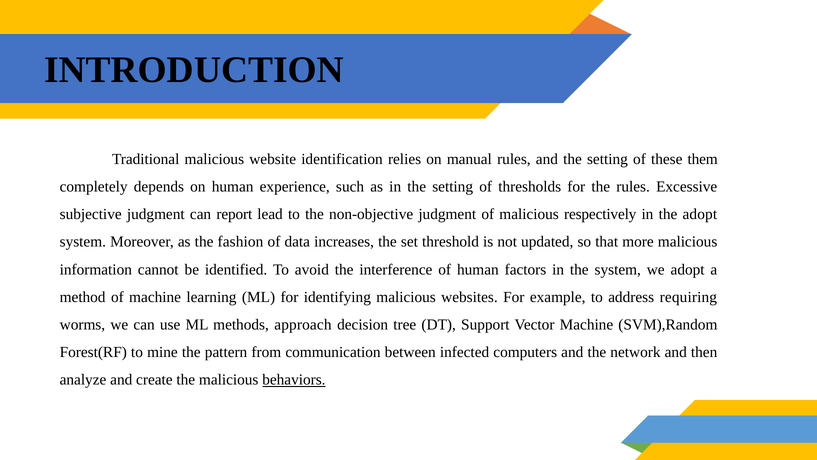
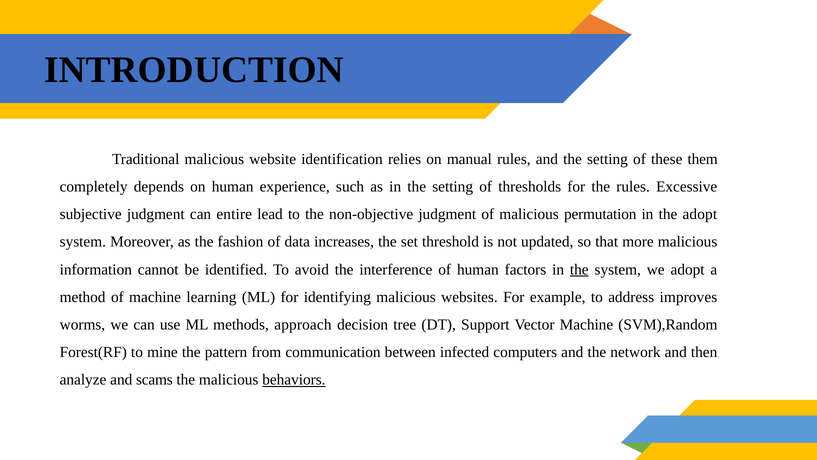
report: report -> entire
respectively: respectively -> permutation
the at (579, 269) underline: none -> present
requiring: requiring -> improves
create: create -> scams
